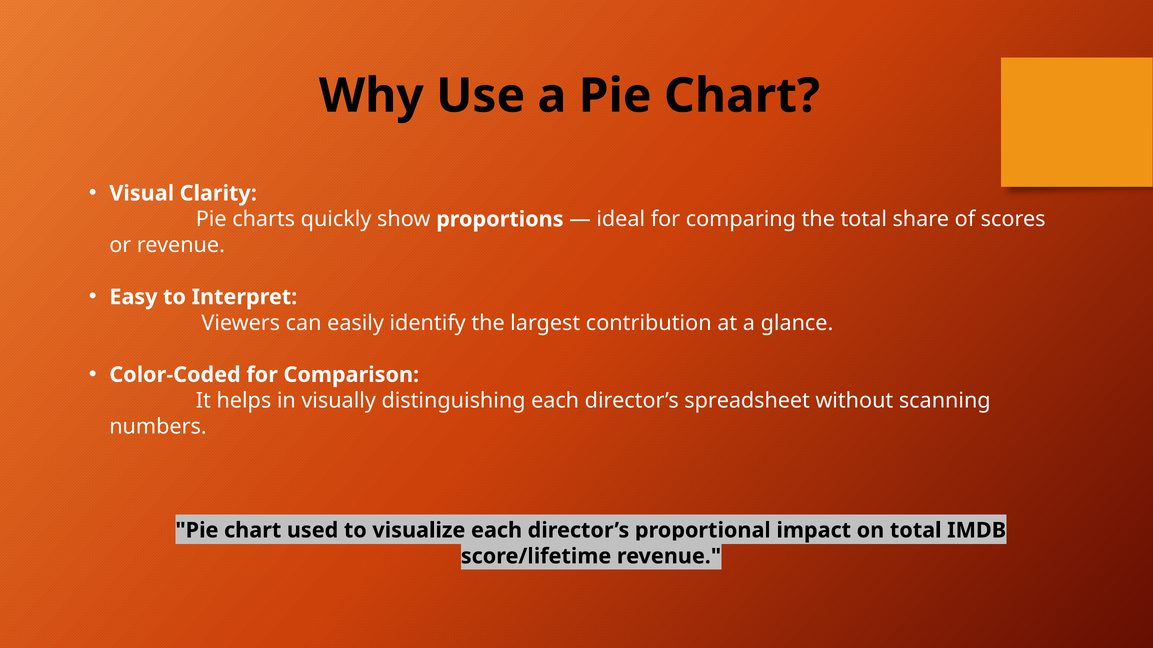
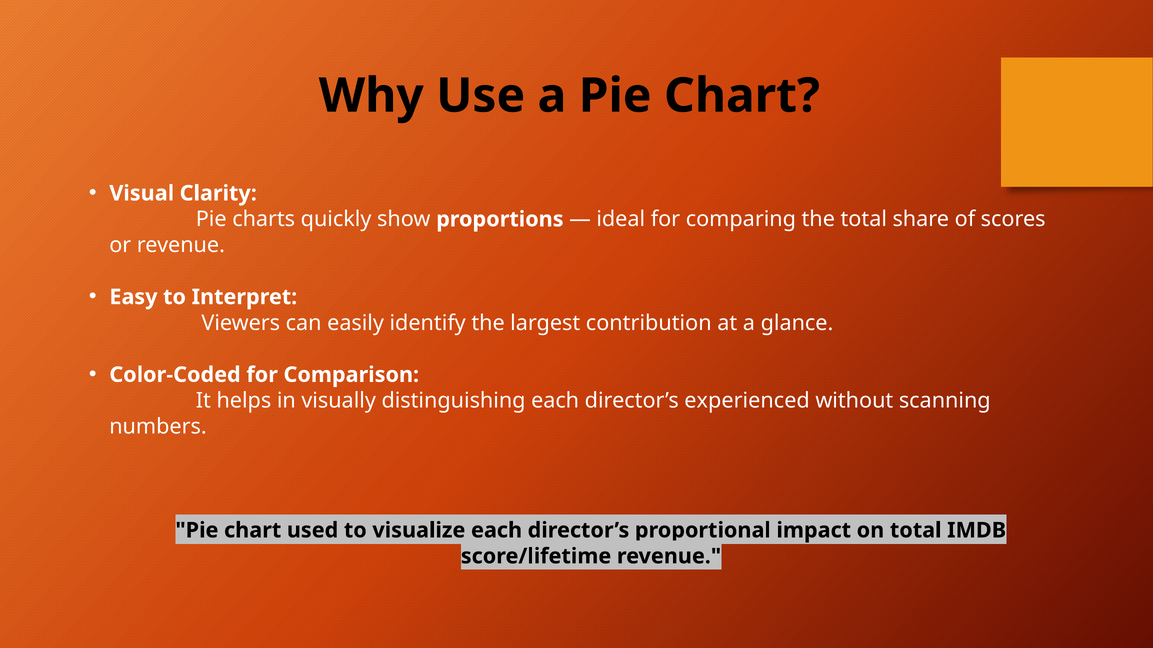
spreadsheet: spreadsheet -> experienced
